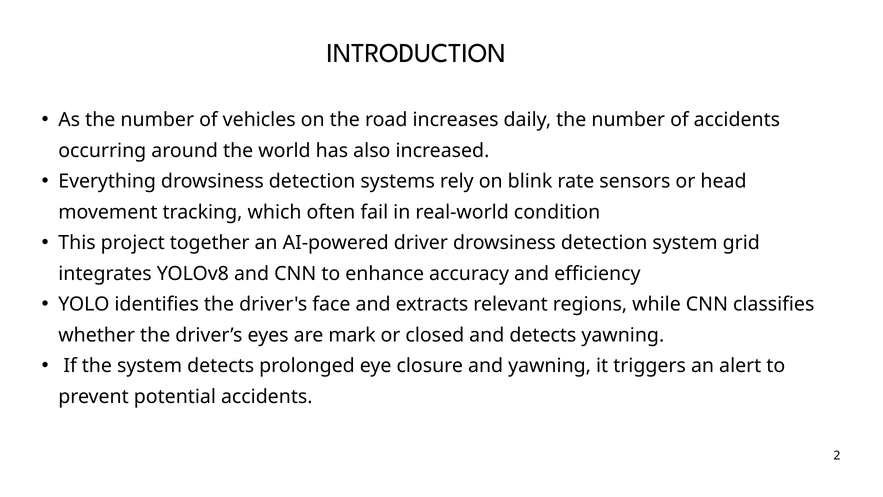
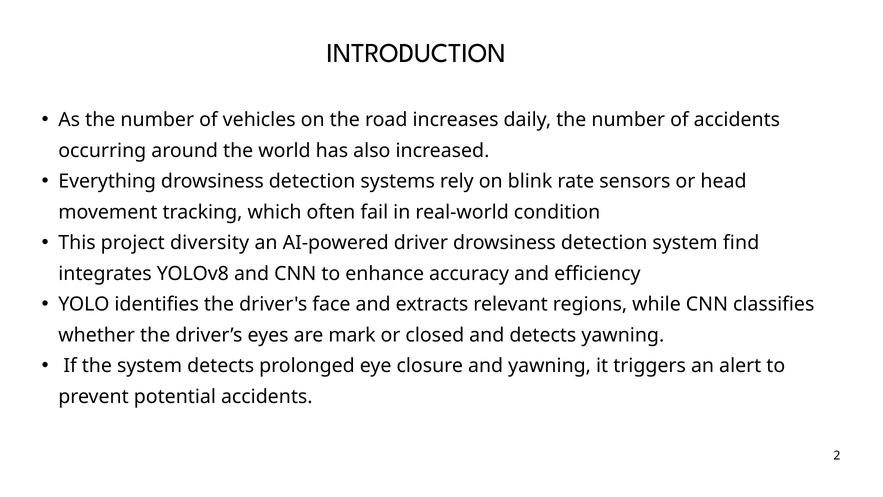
together: together -> diversity
grid: grid -> find
